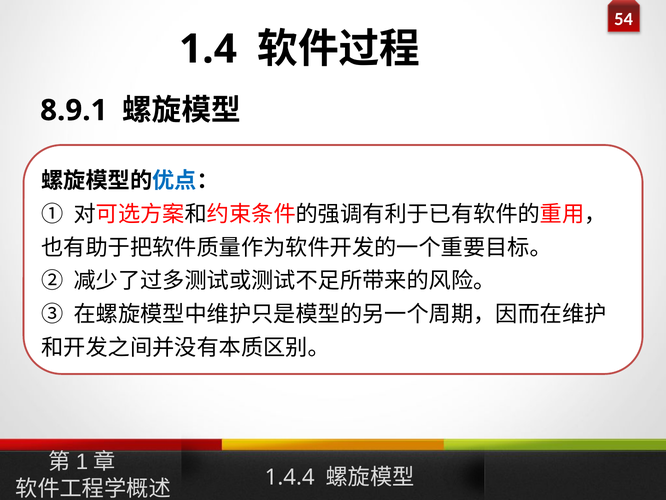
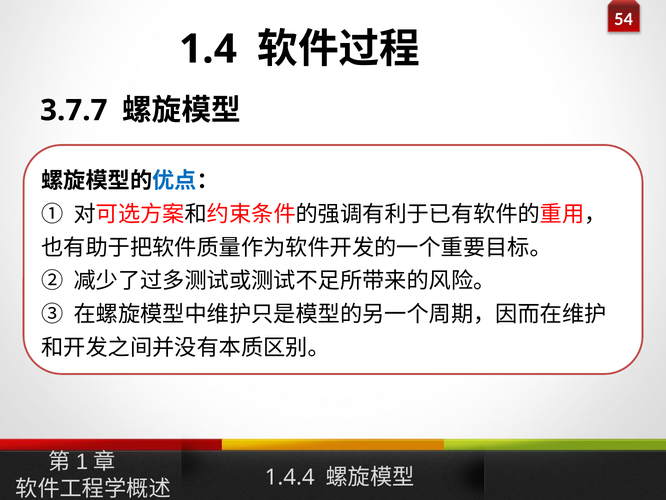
8.9.1: 8.9.1 -> 3.7.7
